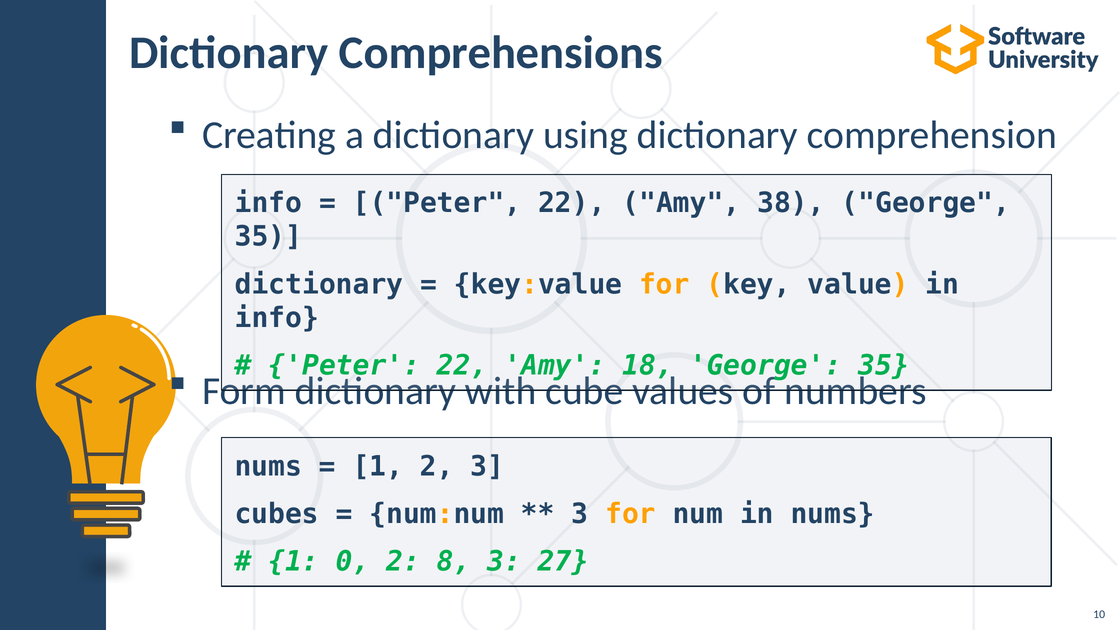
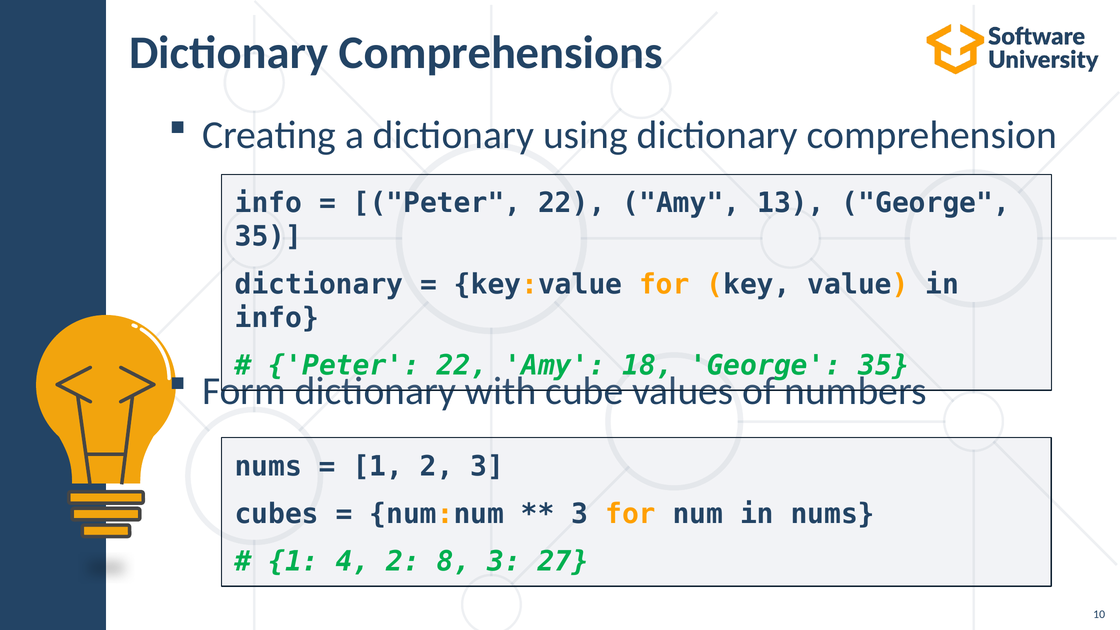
38: 38 -> 13
0: 0 -> 4
